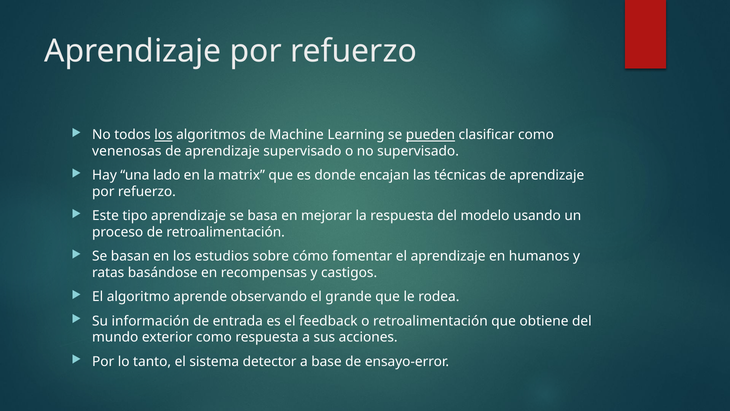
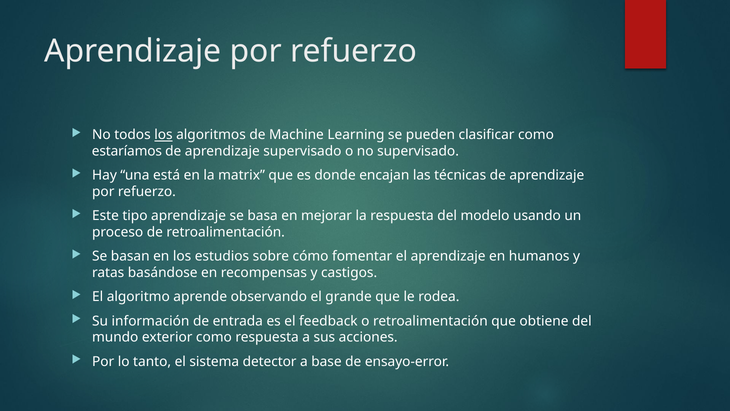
pueden underline: present -> none
venenosas: venenosas -> estaríamos
lado: lado -> está
